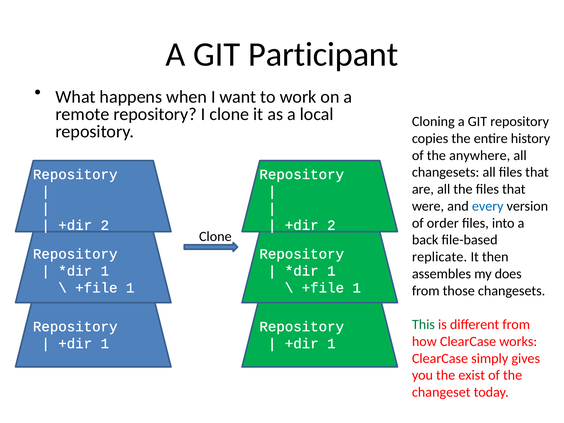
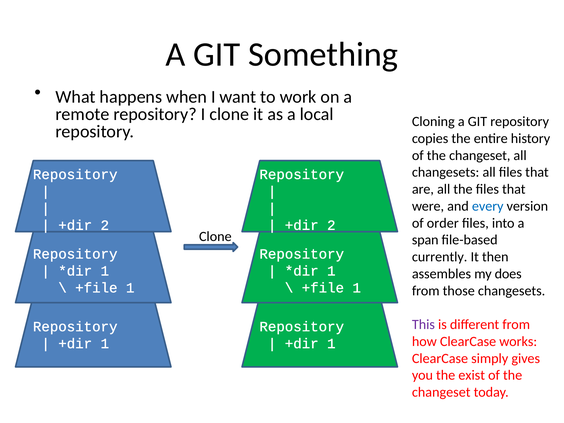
Participant: Participant -> Something
anywhere at (480, 155): anywhere -> changeset
back: back -> span
replicate: replicate -> currently
This colour: green -> purple
